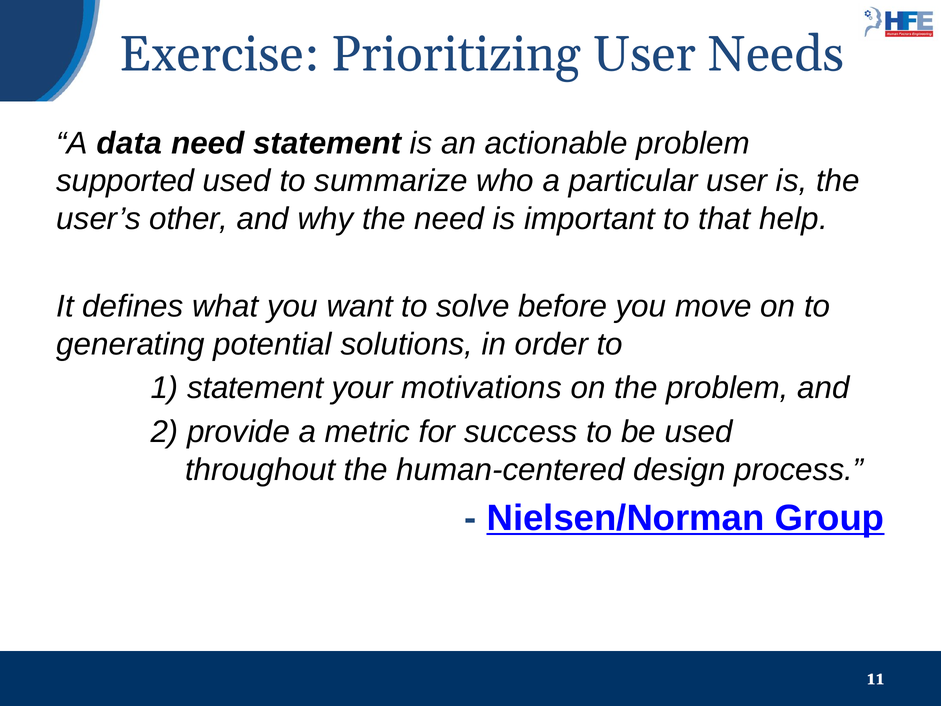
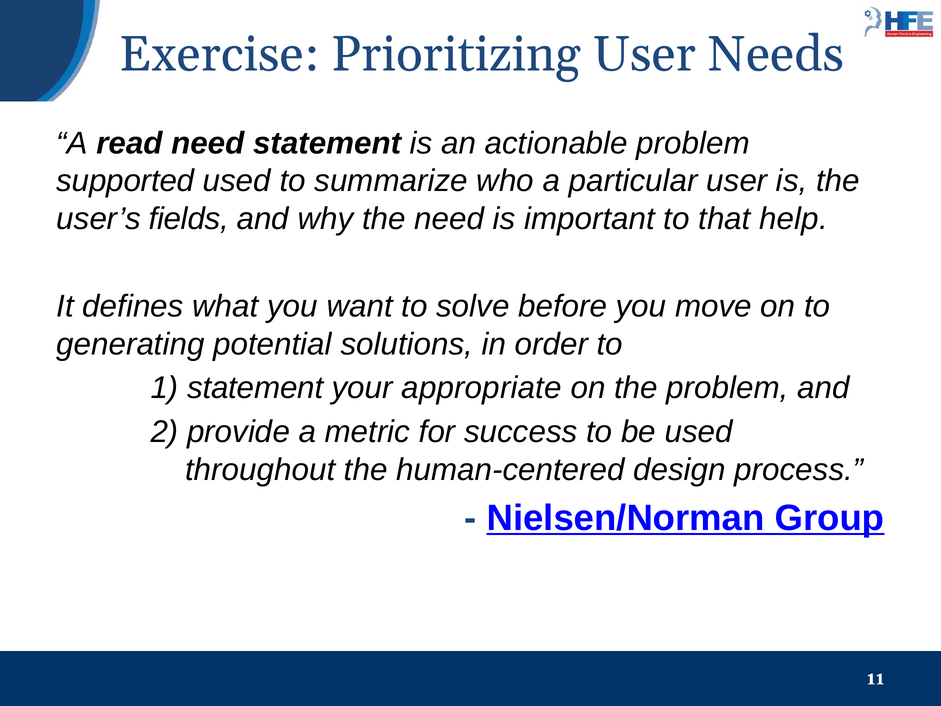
data: data -> read
other: other -> fields
motivations: motivations -> appropriate
